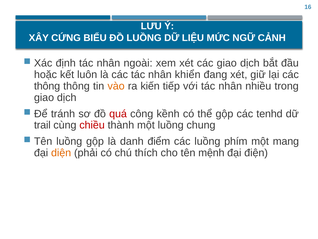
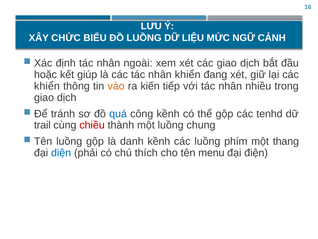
CỨNG: CỨNG -> CHỨC
luôn: luôn -> giúp
thông at (47, 86): thông -> khiển
quá colour: red -> blue
danh điểm: điểm -> kềnh
mang: mang -> thang
diện colour: orange -> blue
mệnh: mệnh -> menu
